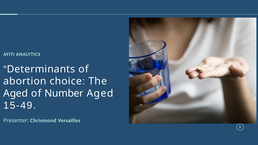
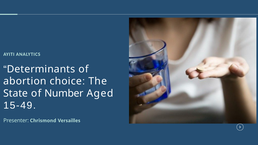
Aged at (16, 93): Aged -> State
